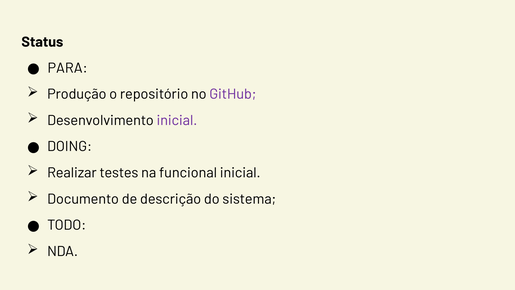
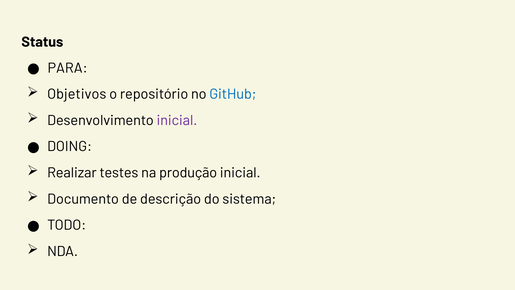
Produção: Produção -> Objetivos
GitHub colour: purple -> blue
funcional: funcional -> produção
